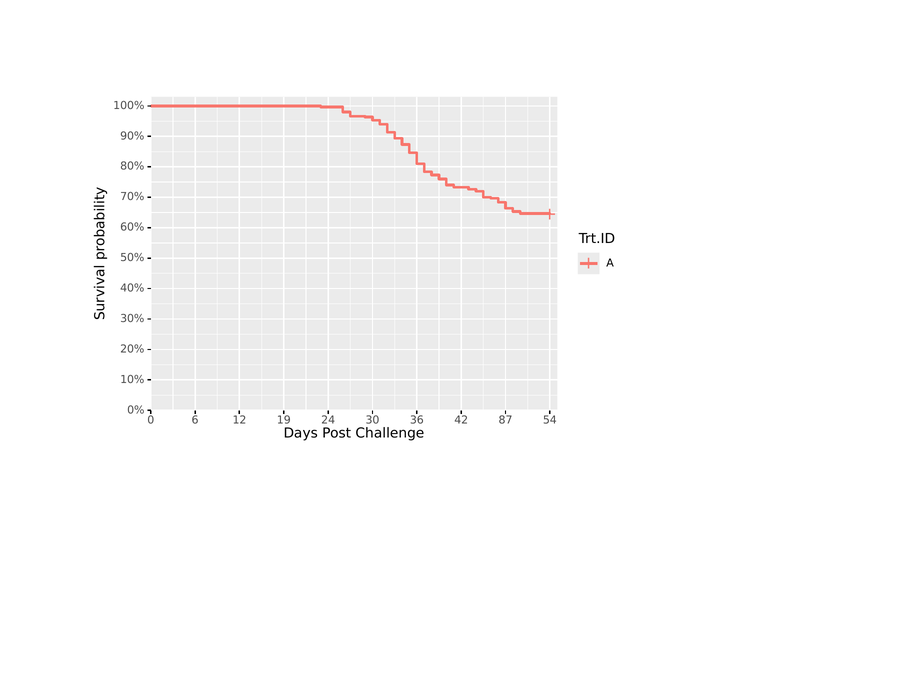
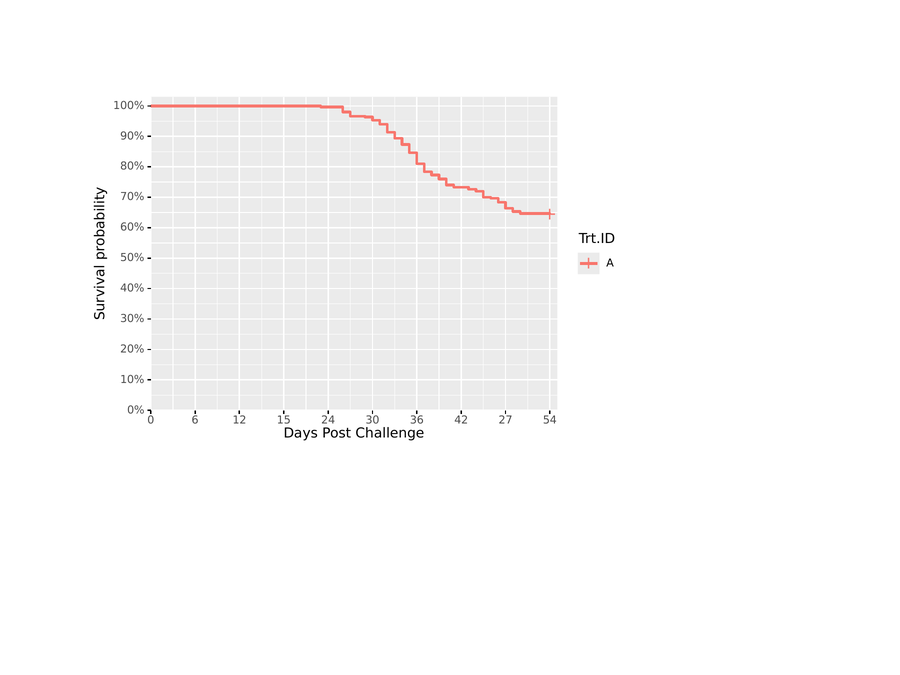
19: 19 -> 15
87: 87 -> 27
